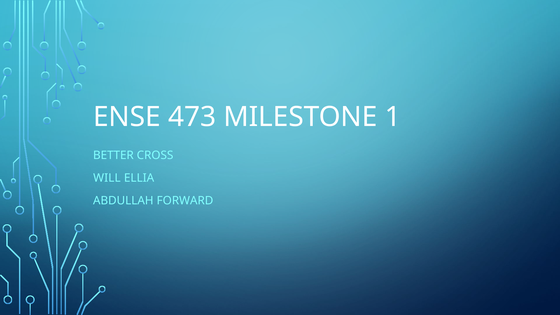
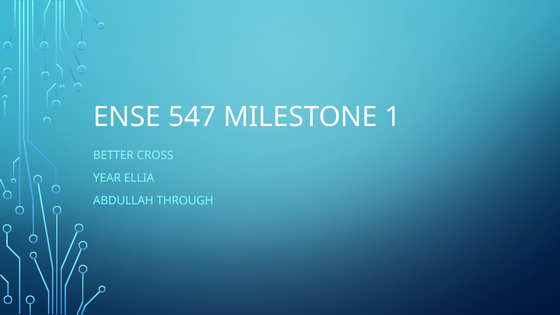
473: 473 -> 547
WILL: WILL -> YEAR
FORWARD: FORWARD -> THROUGH
